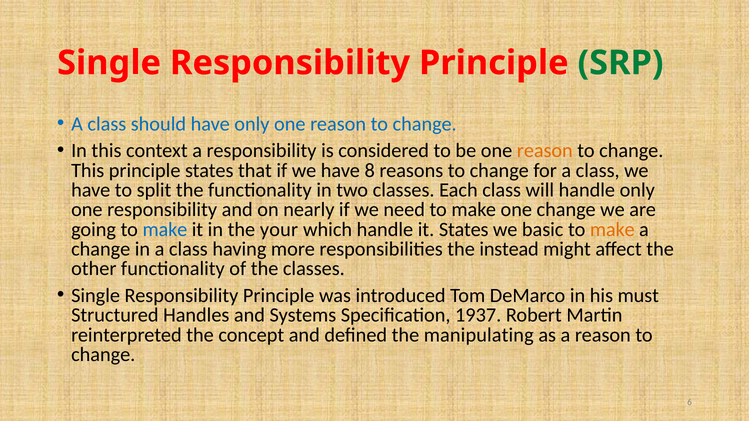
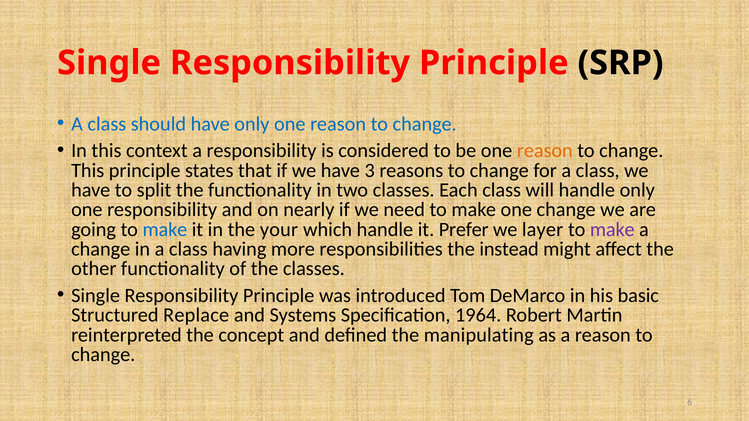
SRP colour: green -> black
8: 8 -> 3
it States: States -> Prefer
basic: basic -> layer
make at (612, 230) colour: orange -> purple
must: must -> basic
Handles: Handles -> Replace
1937: 1937 -> 1964
